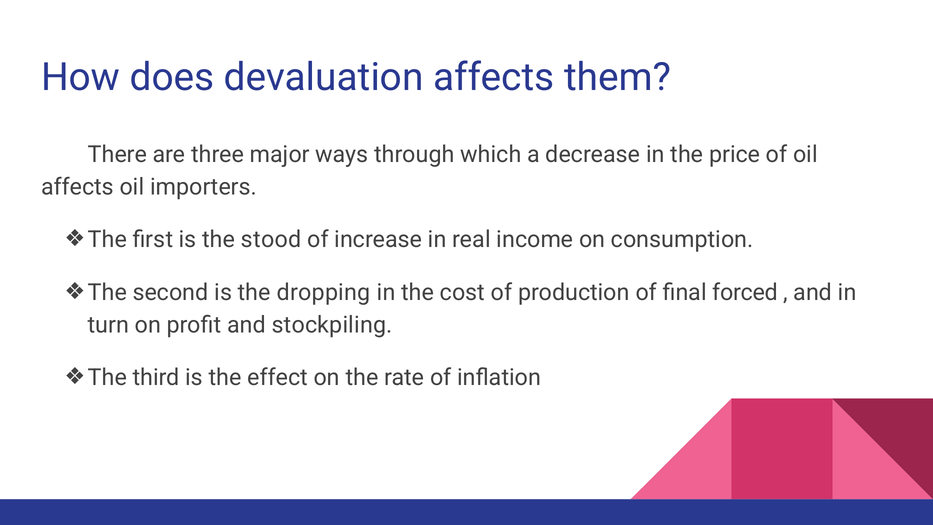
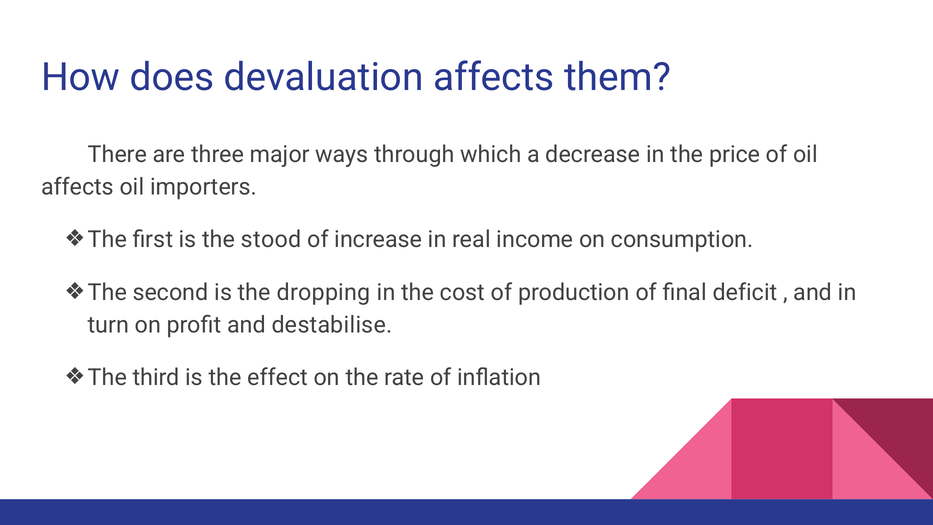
forced: forced -> deficit
stockpiling: stockpiling -> destabilise
